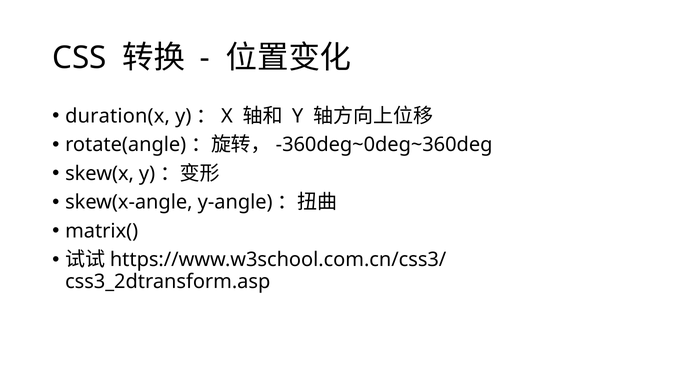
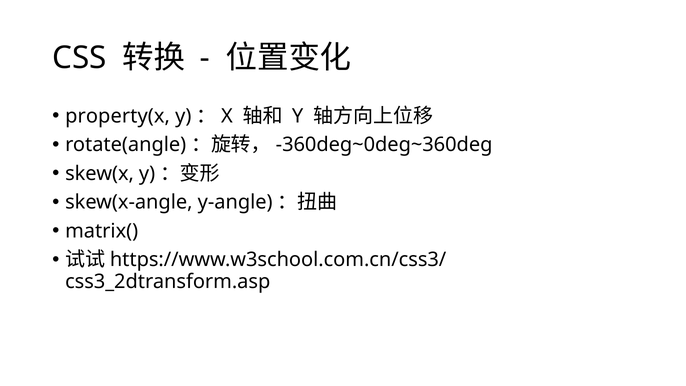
duration(x: duration(x -> property(x
